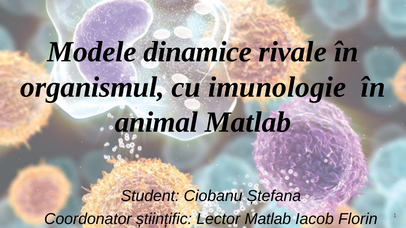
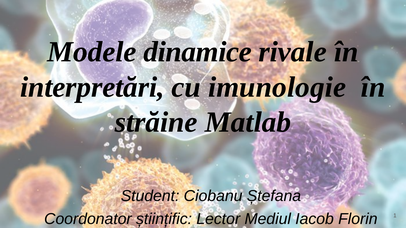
organismul: organismul -> interpretări
animal: animal -> străine
Lector Matlab: Matlab -> Mediul
